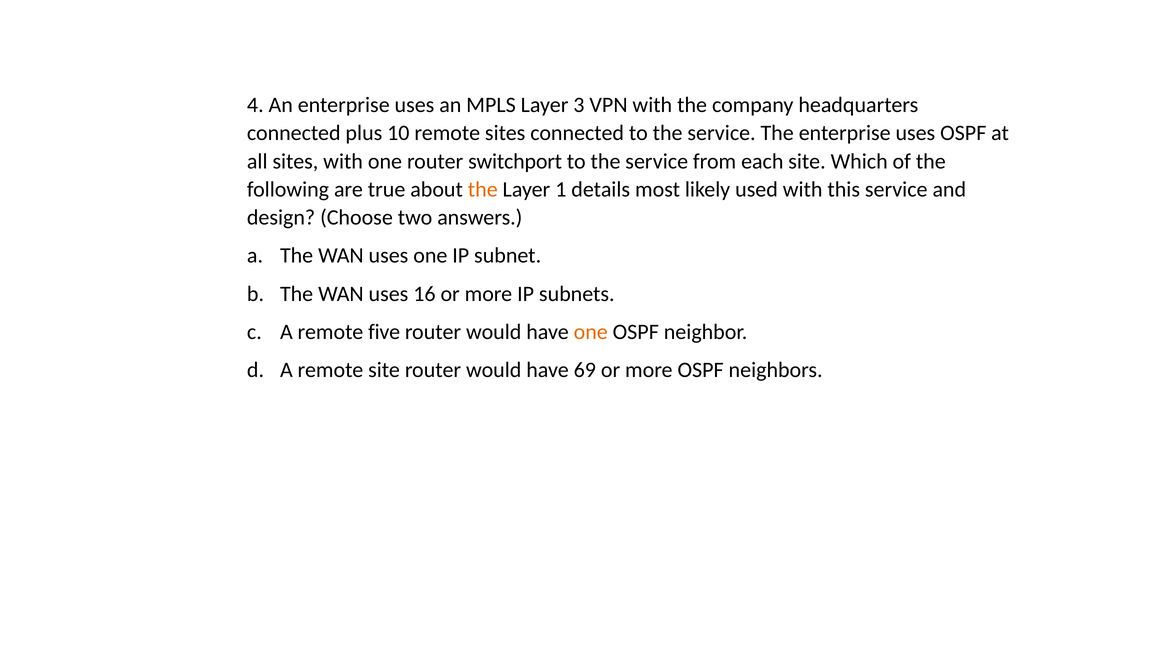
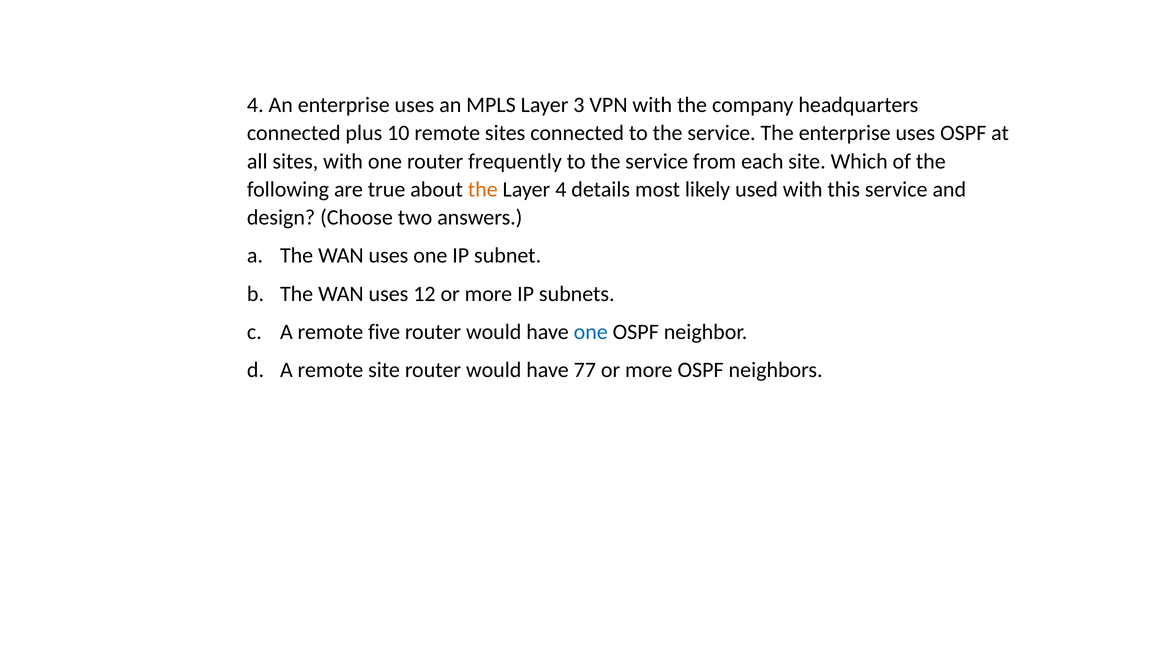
switchport: switchport -> frequently
Layer 1: 1 -> 4
16: 16 -> 12
one at (591, 332) colour: orange -> blue
69: 69 -> 77
